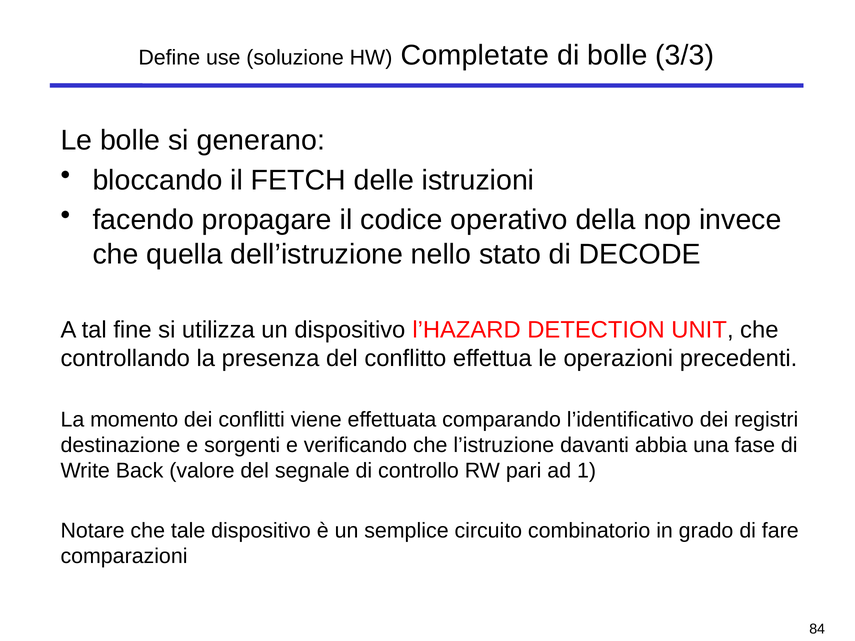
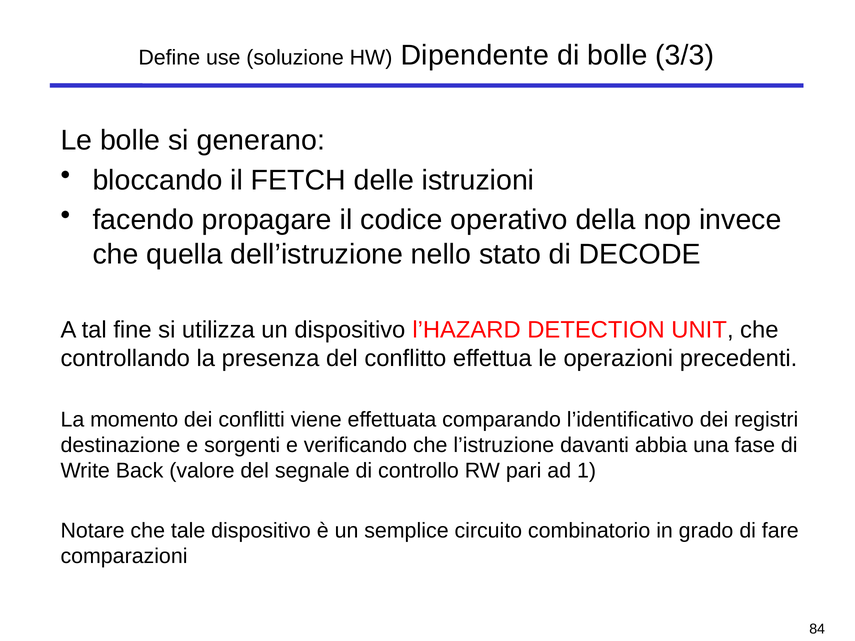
Completate: Completate -> Dipendente
